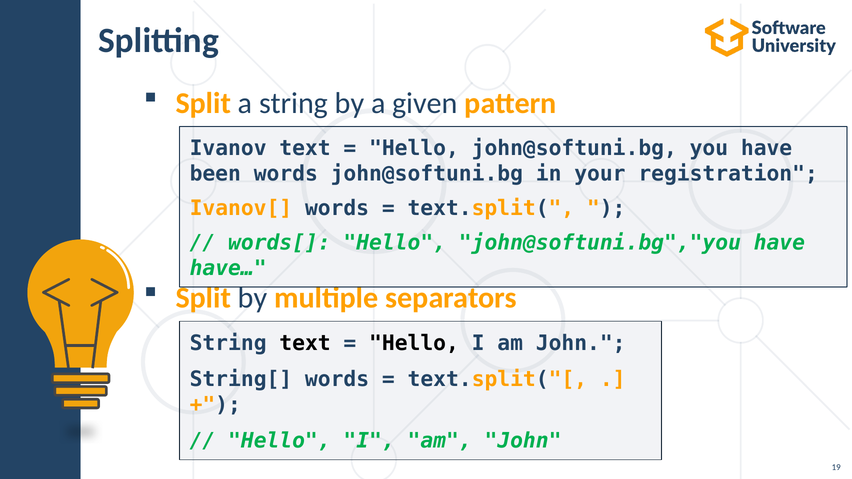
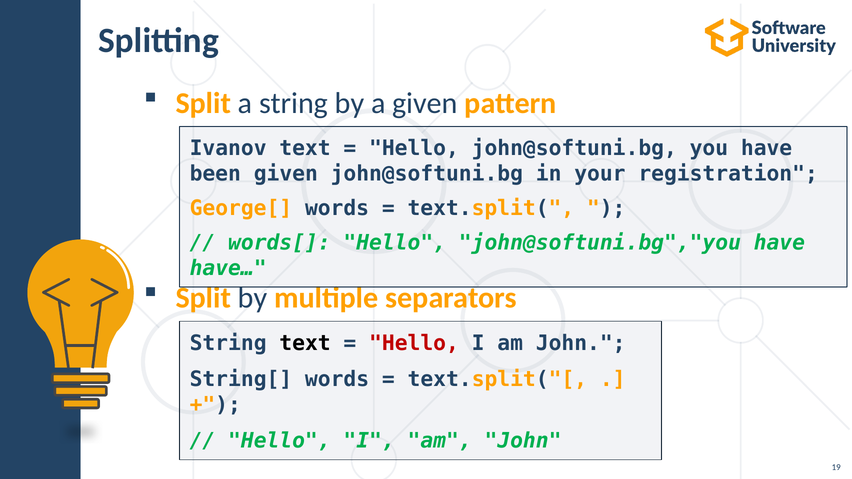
been words: words -> given
Ivanov[: Ivanov[ -> George[
Hello at (414, 343) colour: black -> red
